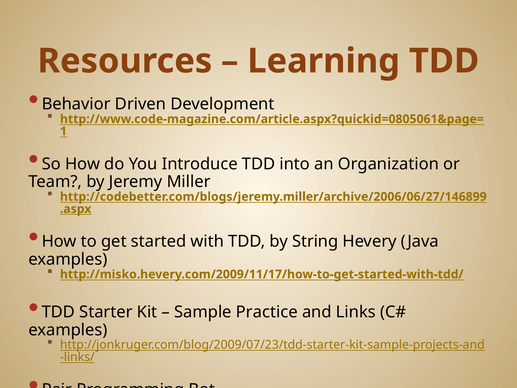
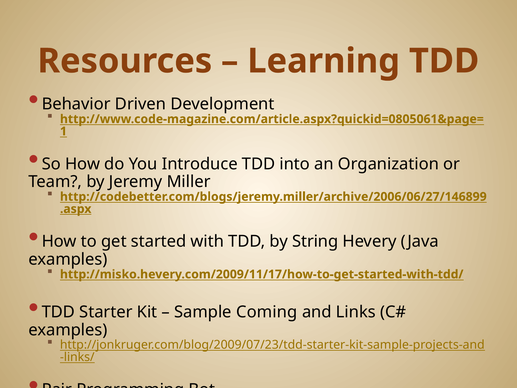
Practice: Practice -> Coming
